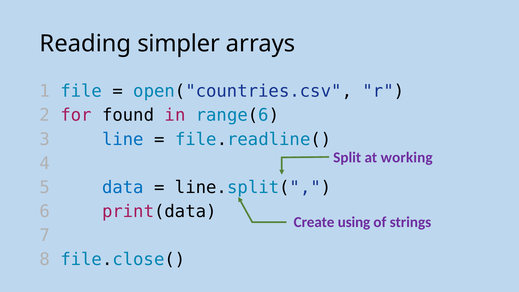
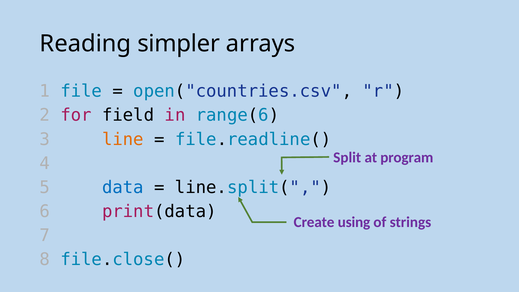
found: found -> field
line colour: blue -> orange
working: working -> program
